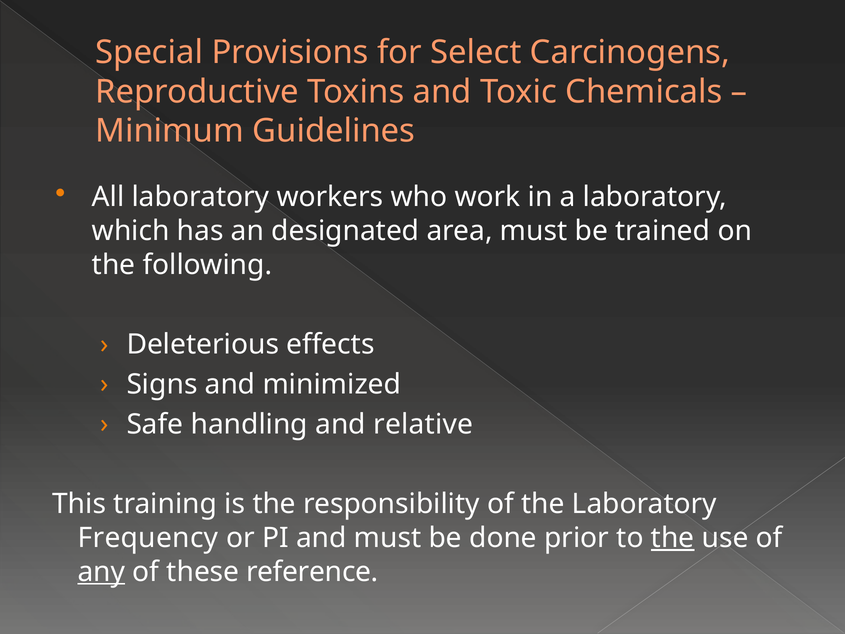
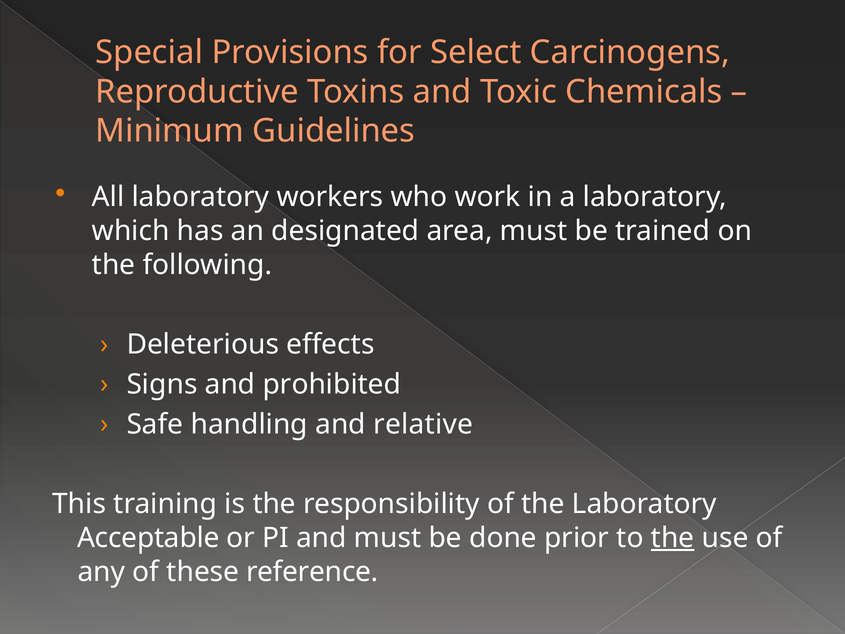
minimized: minimized -> prohibited
Frequency: Frequency -> Acceptable
any underline: present -> none
